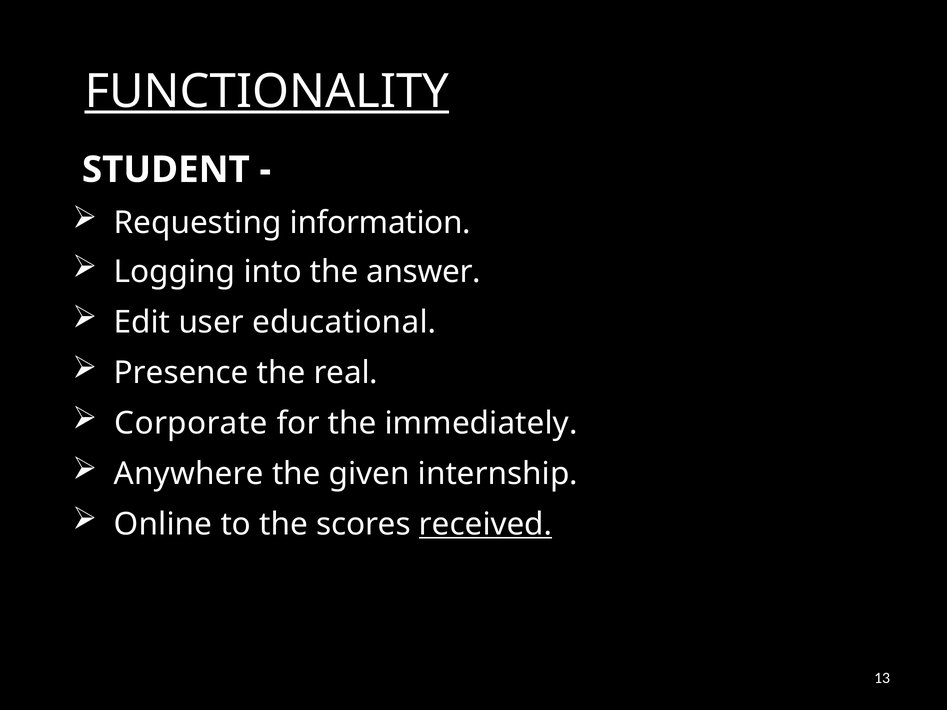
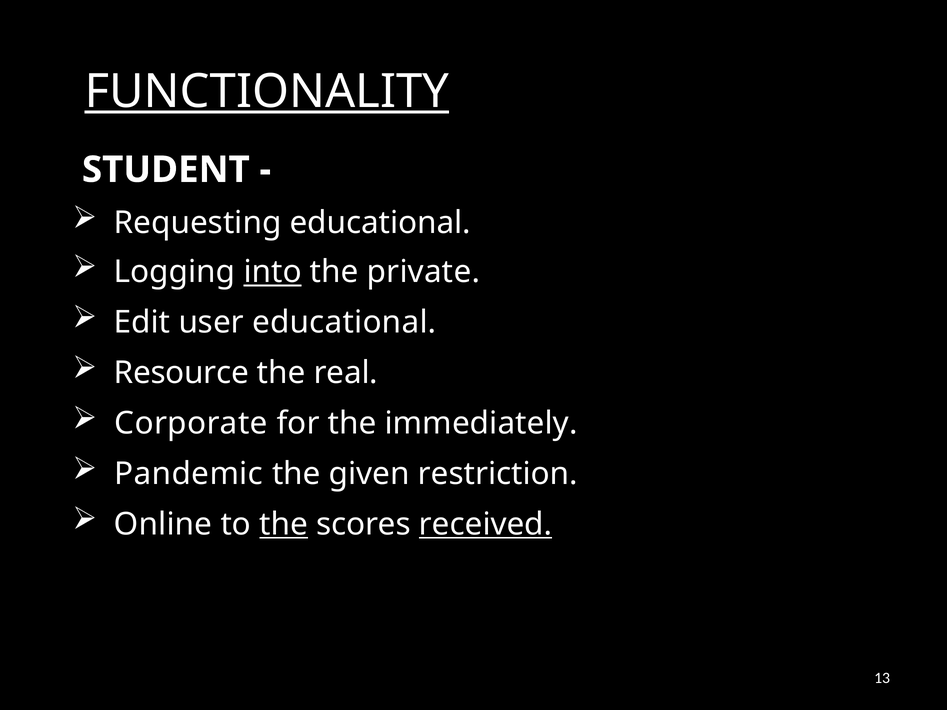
Requesting information: information -> educational
into underline: none -> present
answer: answer -> private
Presence: Presence -> Resource
Anywhere: Anywhere -> Pandemic
internship: internship -> restriction
the at (284, 524) underline: none -> present
